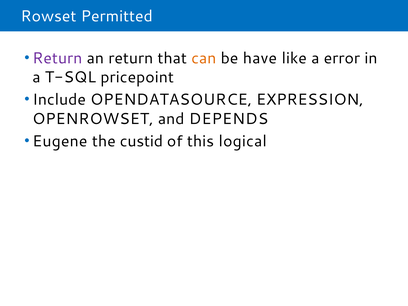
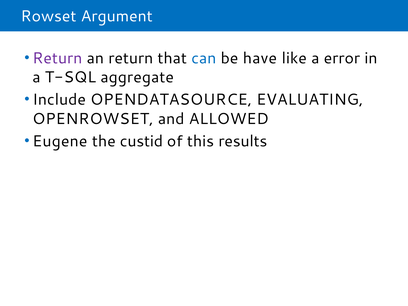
Permitted: Permitted -> Argument
can colour: orange -> blue
pricepoint: pricepoint -> aggregate
EXPRESSION: EXPRESSION -> EVALUATING
DEPENDS: DEPENDS -> ALLOWED
logical: logical -> results
